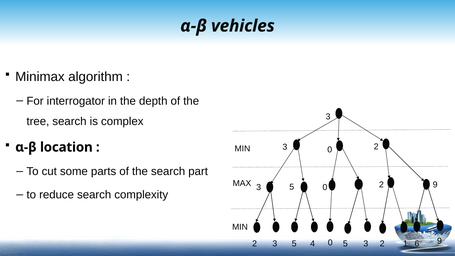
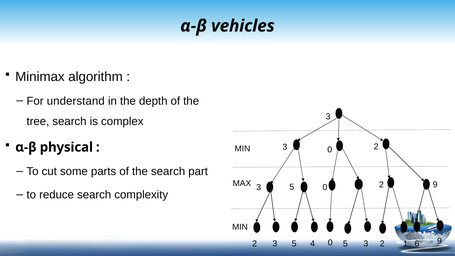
interrogator: interrogator -> understand
location: location -> physical
